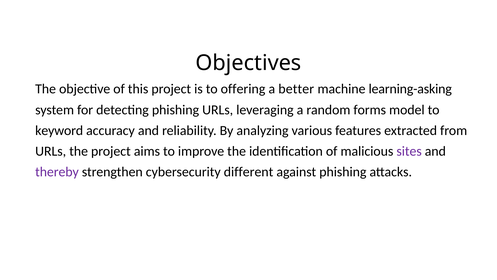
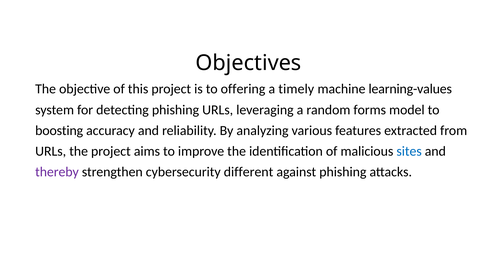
better: better -> timely
learning-asking: learning-asking -> learning-values
keyword: keyword -> boosting
sites colour: purple -> blue
